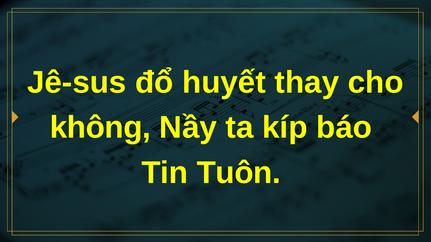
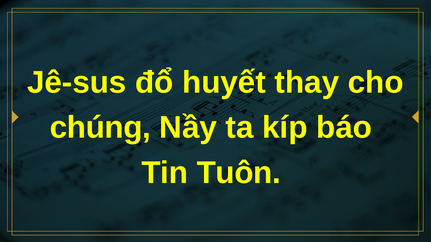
không: không -> chúng
